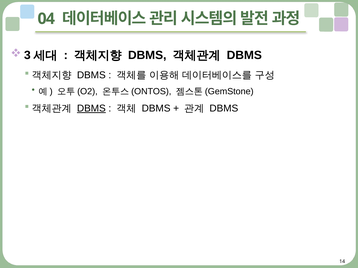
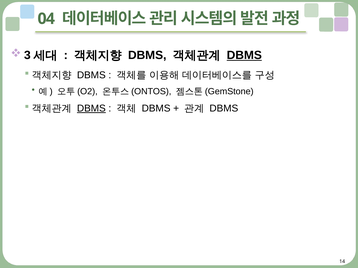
DBMS at (244, 55) underline: none -> present
